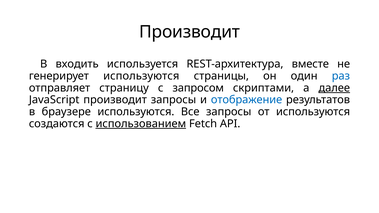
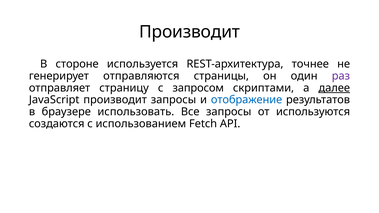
входить: входить -> стороне
вместе: вместе -> точнее
генерирует используются: используются -> отправляются
раз colour: blue -> purple
браузере используются: используются -> использовать
использованием underline: present -> none
